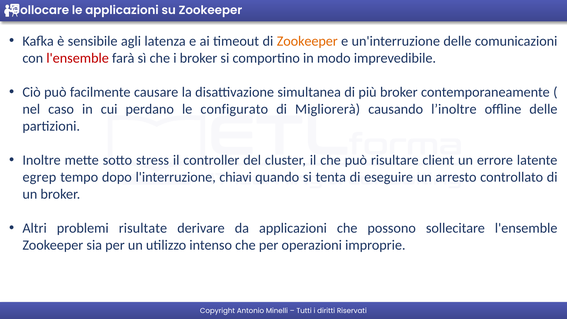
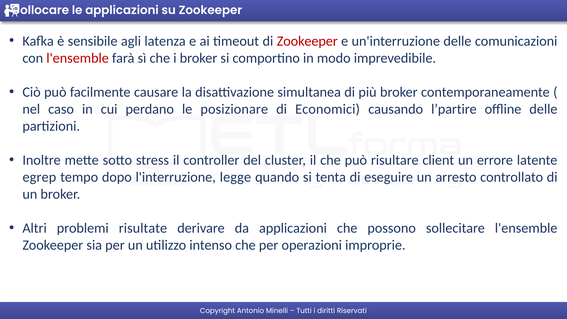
Zookeeper at (307, 41) colour: orange -> red
configurato: configurato -> posizionare
Migliorerà: Migliorerà -> Economici
l’inoltre: l’inoltre -> l’partire
chiavi: chiavi -> legge
